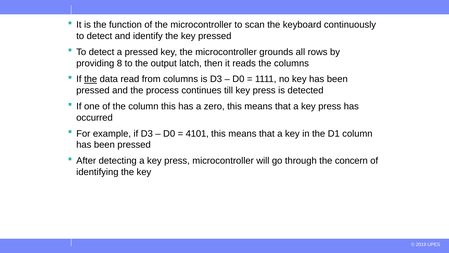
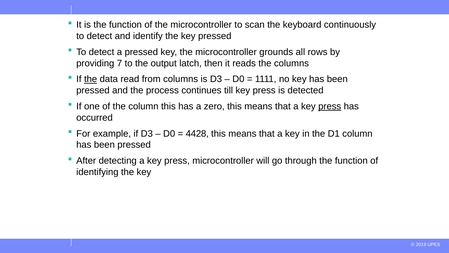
8: 8 -> 7
press at (330, 106) underline: none -> present
4101: 4101 -> 4428
through the concern: concern -> function
